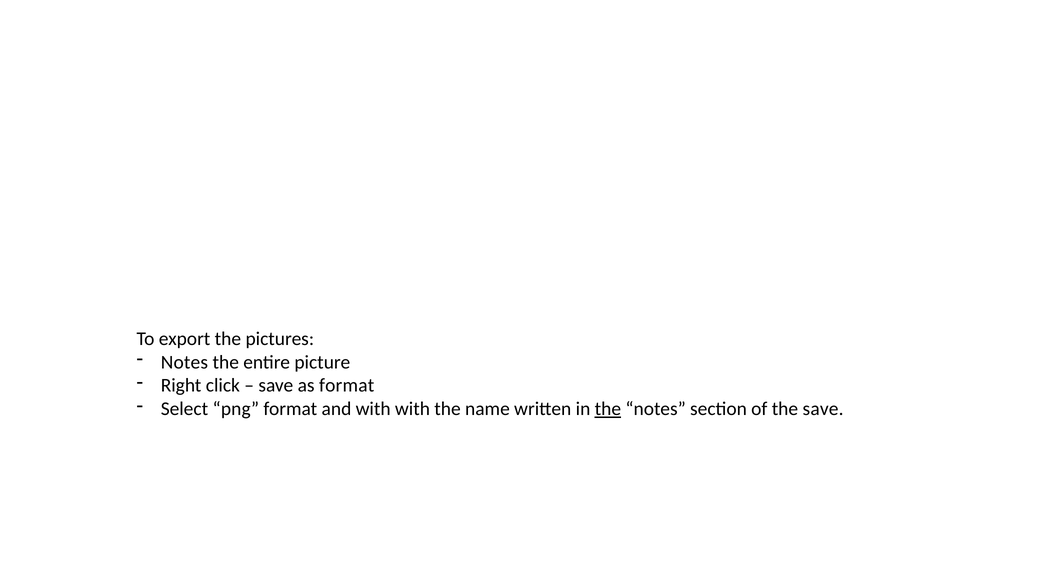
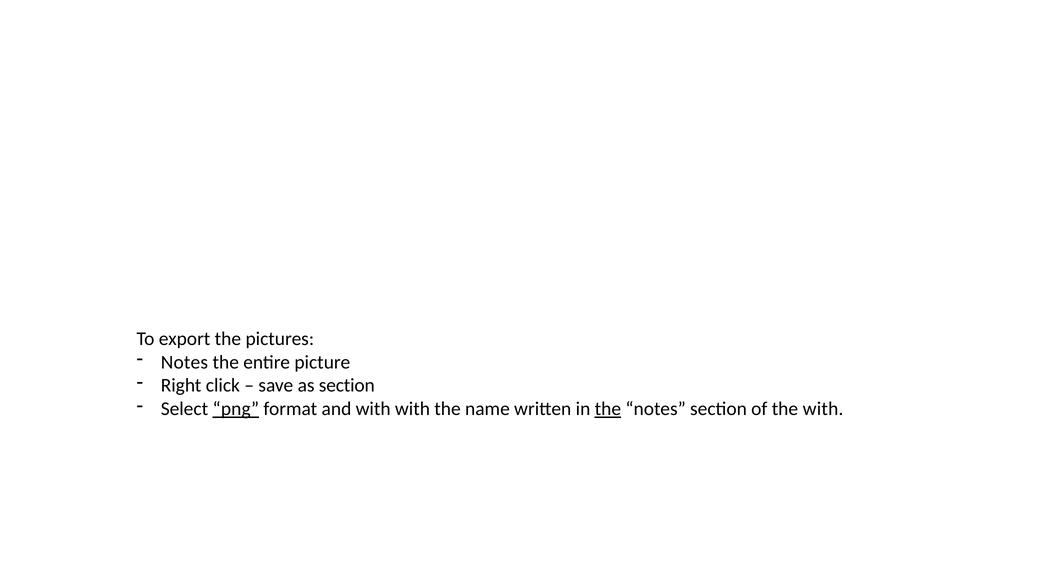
as format: format -> section
png underline: none -> present
the save: save -> with
